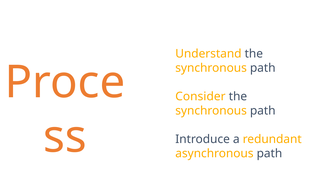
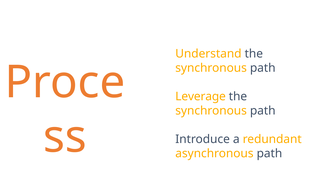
Consider: Consider -> Leverage
